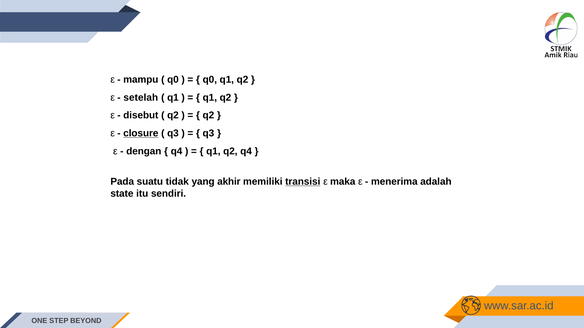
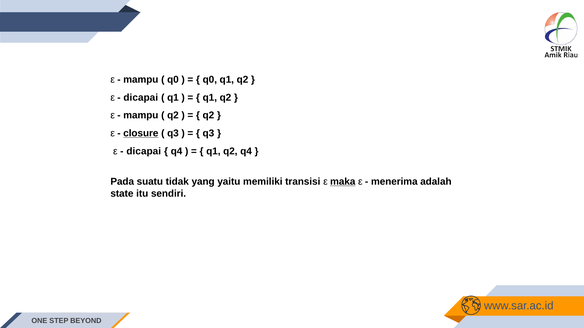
setelah at (141, 98): setelah -> dicapai
disebut at (141, 116): disebut -> mampu
dengan at (144, 151): dengan -> dicapai
akhir: akhir -> yaitu
transisi underline: present -> none
maka underline: none -> present
